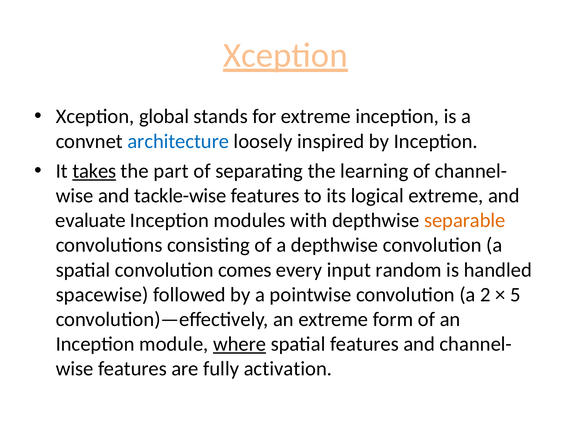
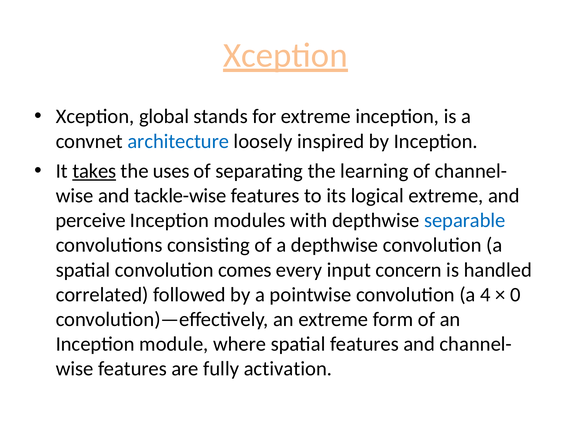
part: part -> uses
evaluate: evaluate -> perceive
separable colour: orange -> blue
random: random -> concern
spacewise: spacewise -> correlated
2: 2 -> 4
5: 5 -> 0
where underline: present -> none
